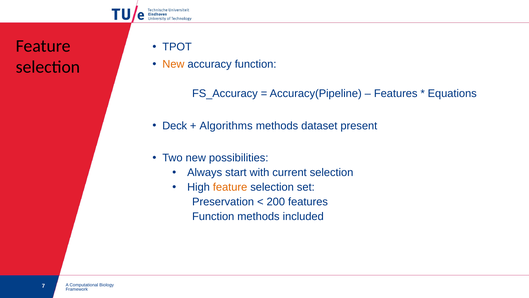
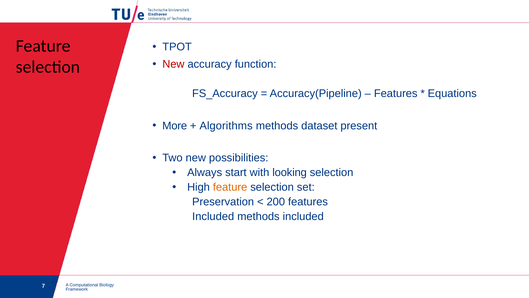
New at (173, 64) colour: orange -> red
Deck: Deck -> More
current: current -> looking
Function at (213, 216): Function -> Included
